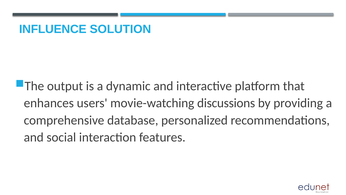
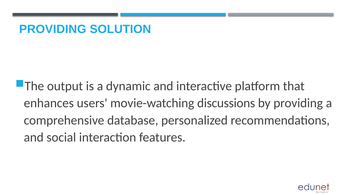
INFLUENCE at (53, 29): INFLUENCE -> PROVIDING
